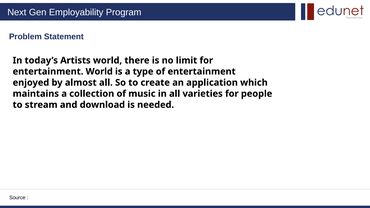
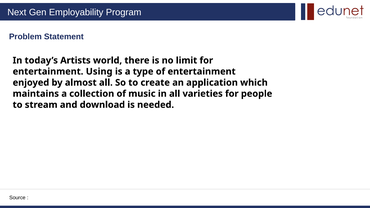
entertainment World: World -> Using
